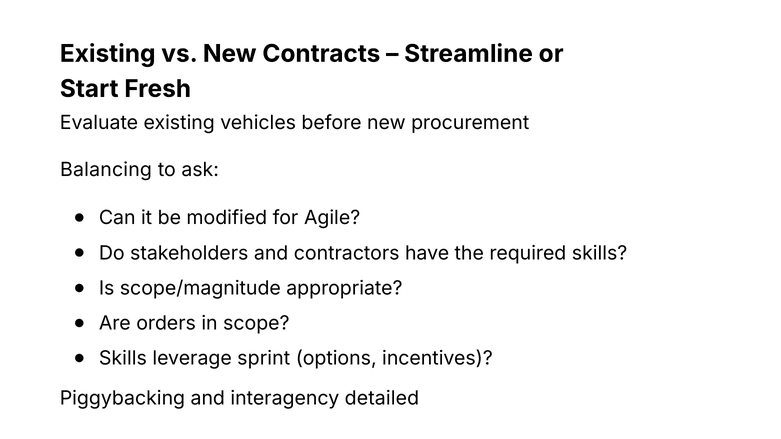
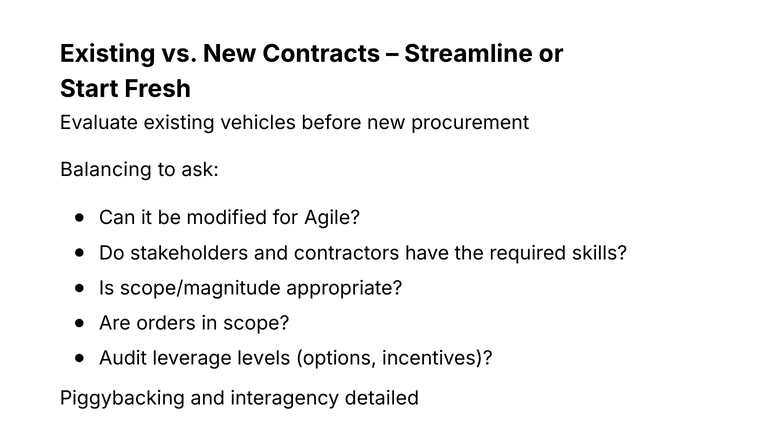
Skills at (123, 359): Skills -> Audit
sprint: sprint -> levels
